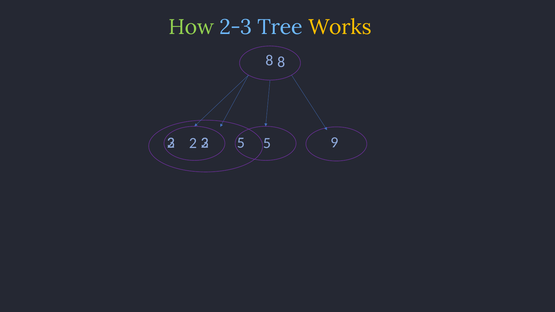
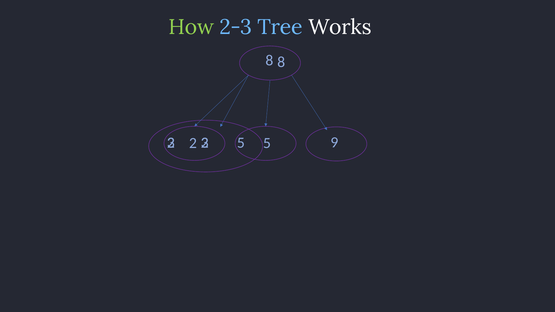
Works colour: yellow -> white
